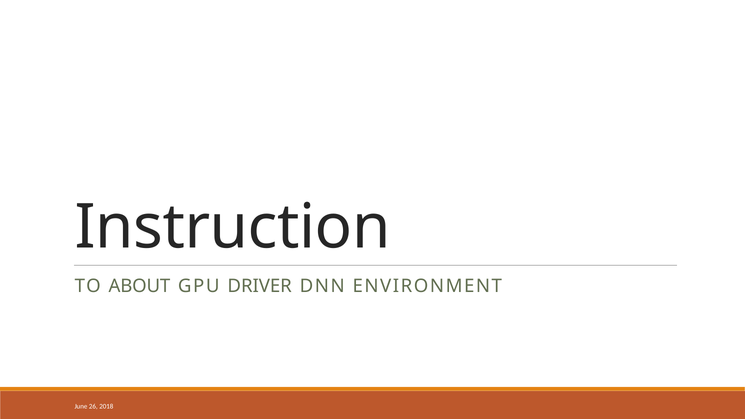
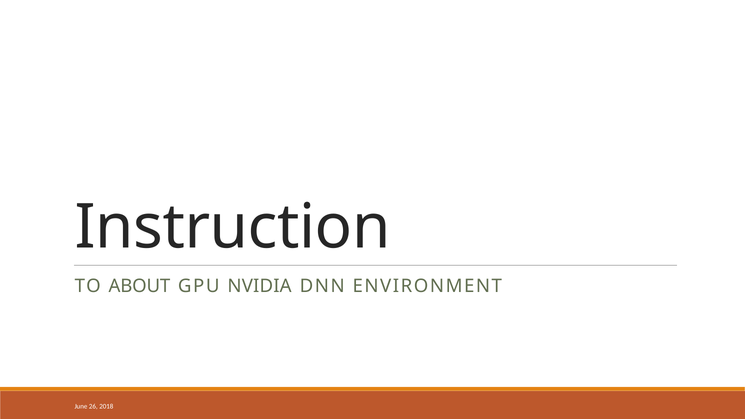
DRIVER: DRIVER -> NVIDIA
